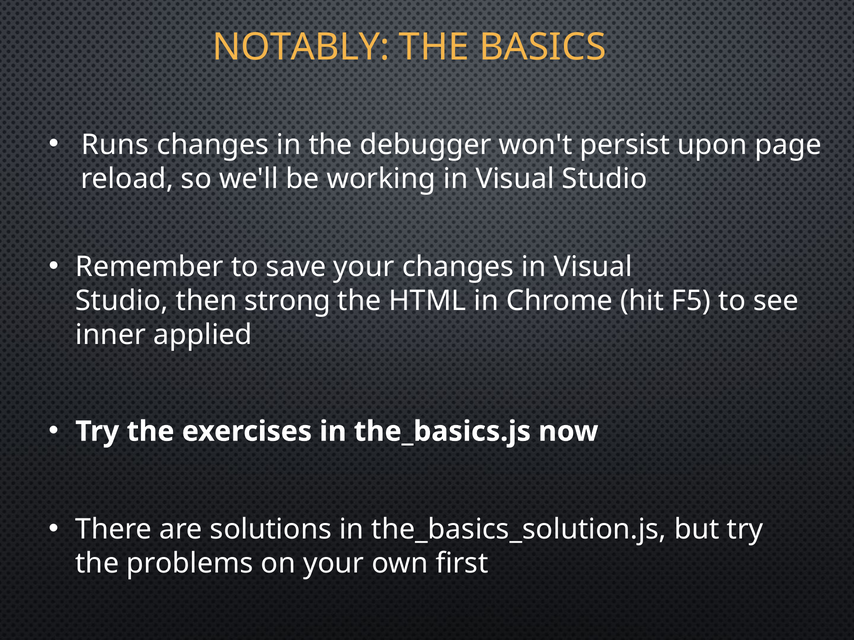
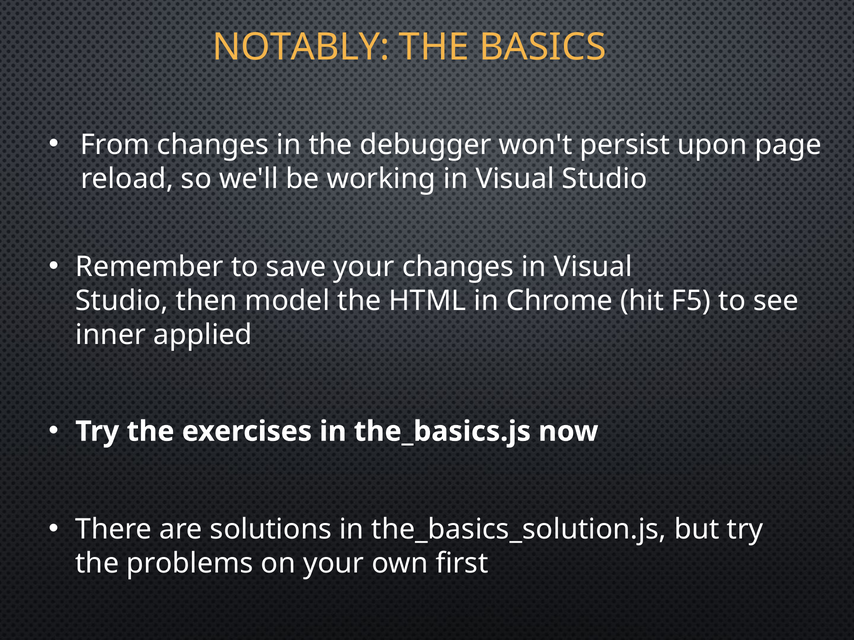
Runs: Runs -> From
strong: strong -> model
